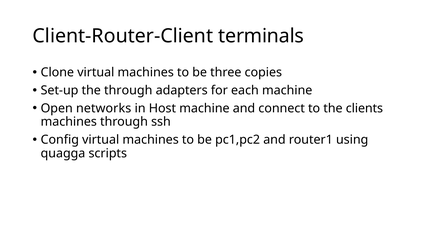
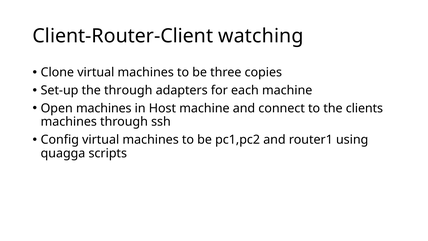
terminals: terminals -> watching
Open networks: networks -> machines
